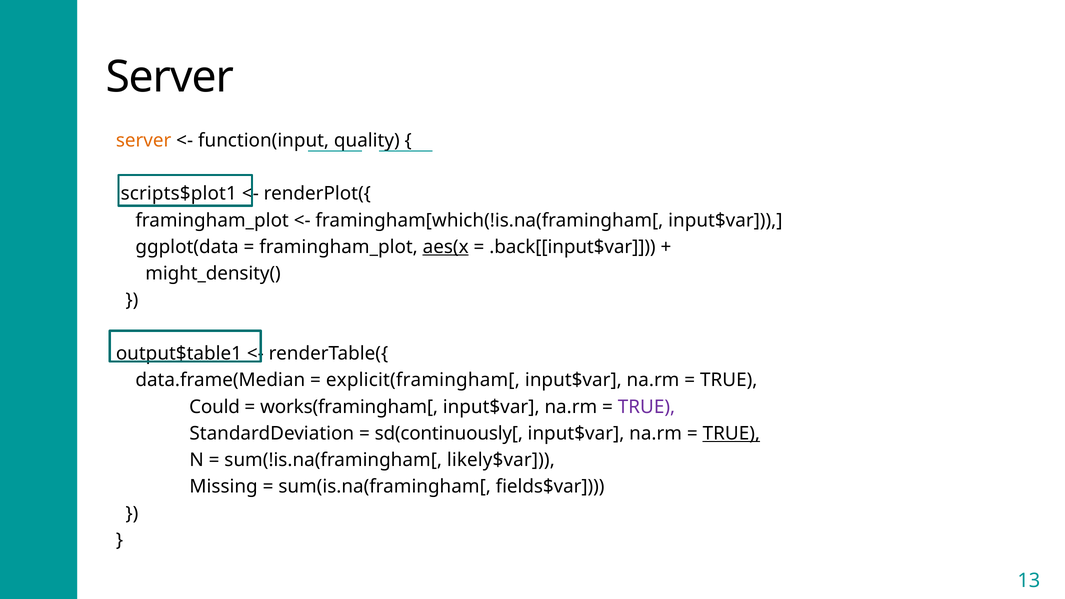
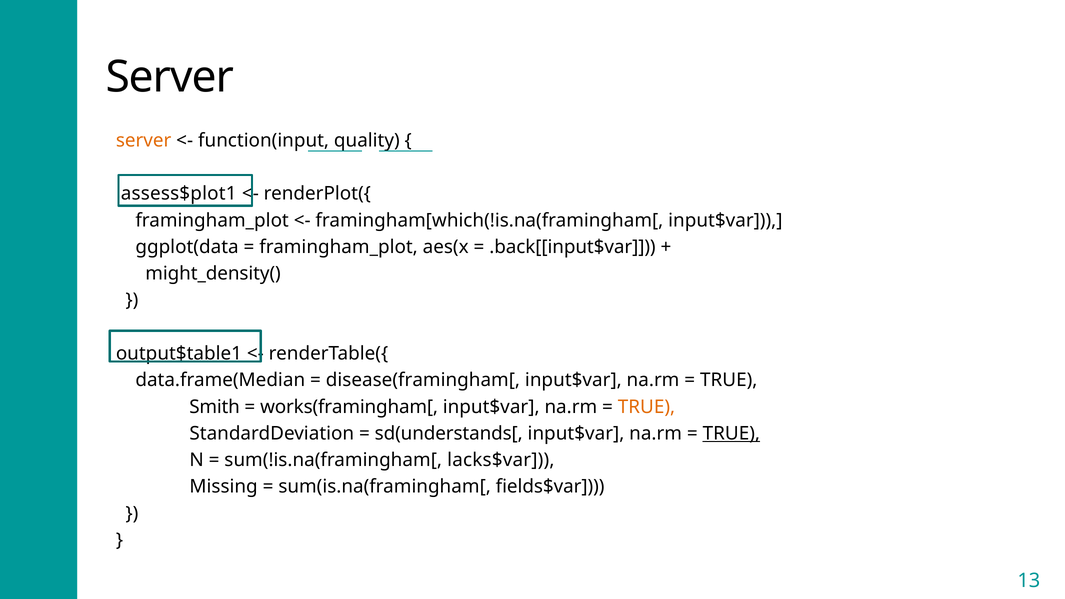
scripts$plot1: scripts$plot1 -> assess$plot1
aes(x underline: present -> none
explicit(framingham[: explicit(framingham[ -> disease(framingham[
Could: Could -> Smith
TRUE at (646, 407) colour: purple -> orange
sd(continuously[: sd(continuously[ -> sd(understands[
likely$var: likely$var -> lacks$var
